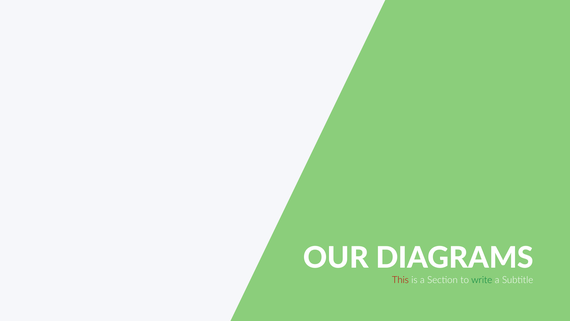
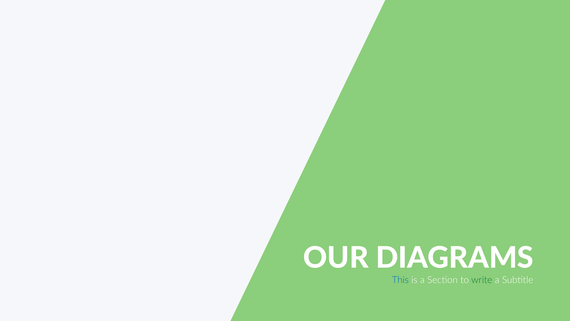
This colour: red -> blue
